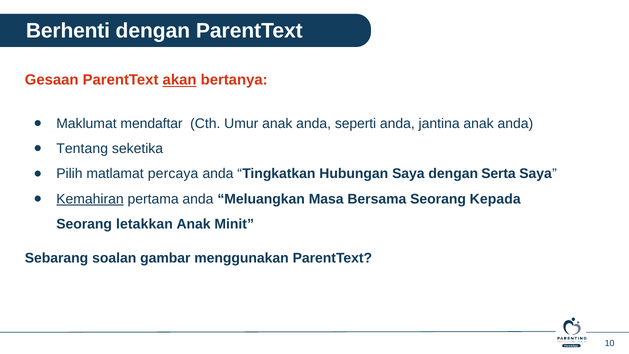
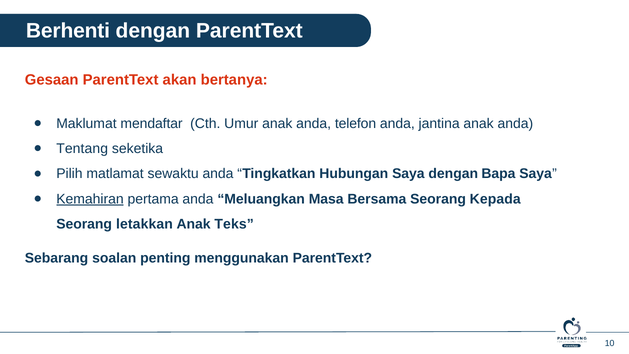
akan underline: present -> none
seperti: seperti -> telefon
percaya: percaya -> sewaktu
Serta: Serta -> Bapa
Minit: Minit -> Teks
gambar: gambar -> penting
